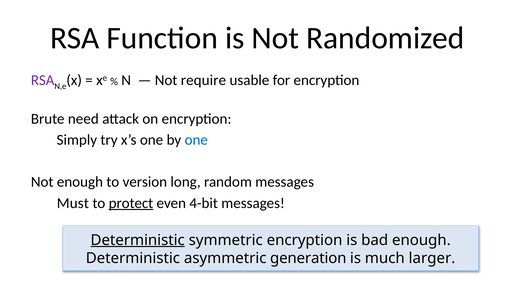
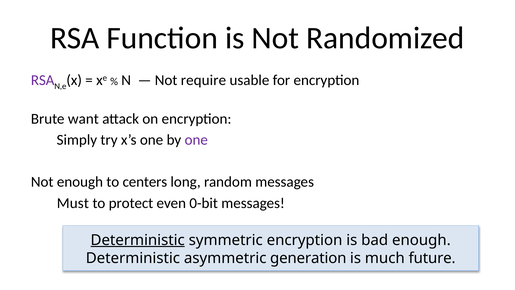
need: need -> want
one at (196, 140) colour: blue -> purple
version: version -> centers
protect underline: present -> none
4-bit: 4-bit -> 0-bit
larger: larger -> future
